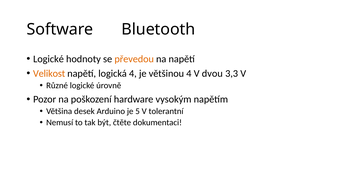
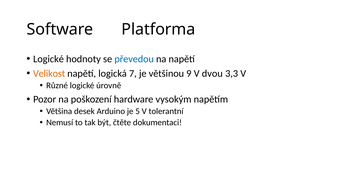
Bluetooth: Bluetooth -> Platforma
převedou colour: orange -> blue
logická 4: 4 -> 7
většinou 4: 4 -> 9
